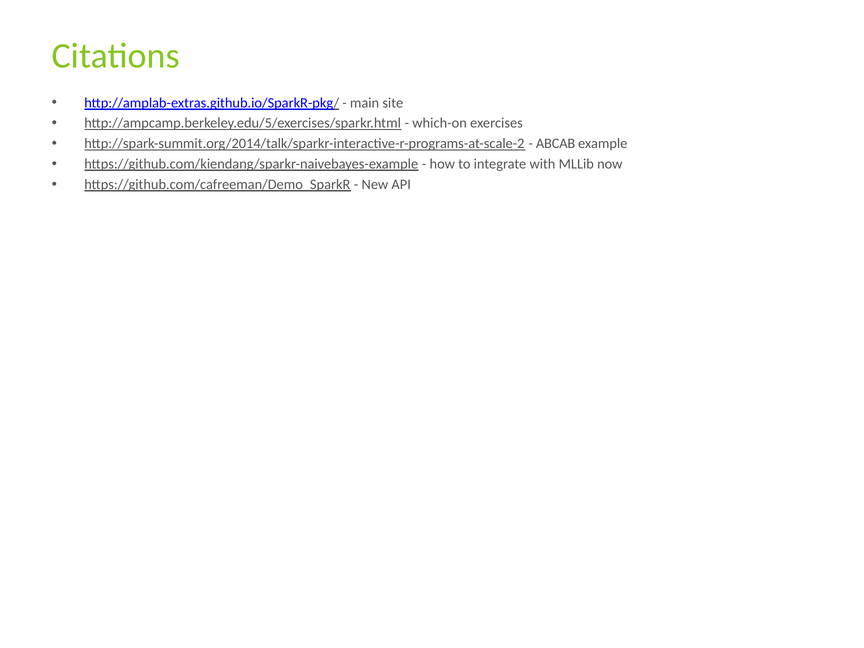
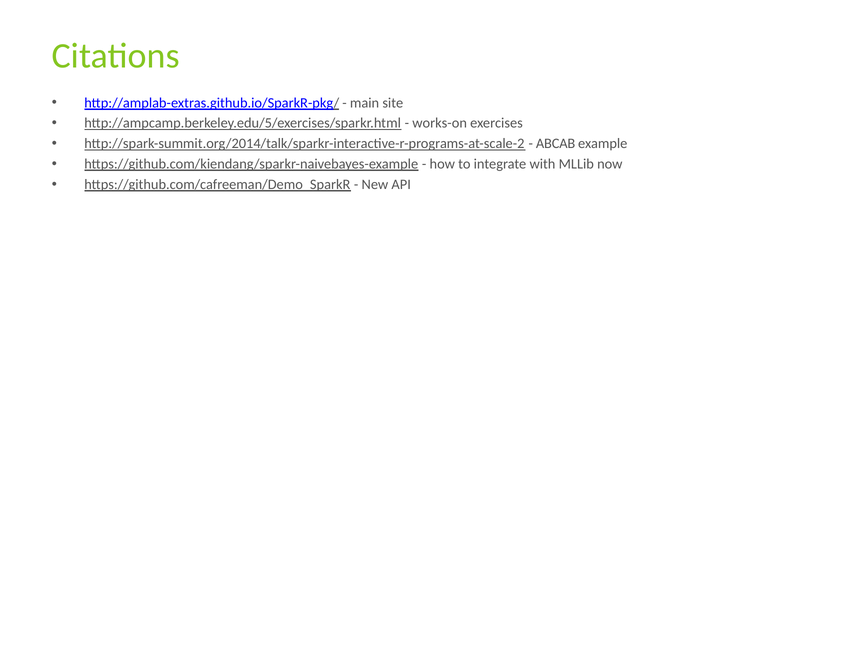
which-on: which-on -> works-on
